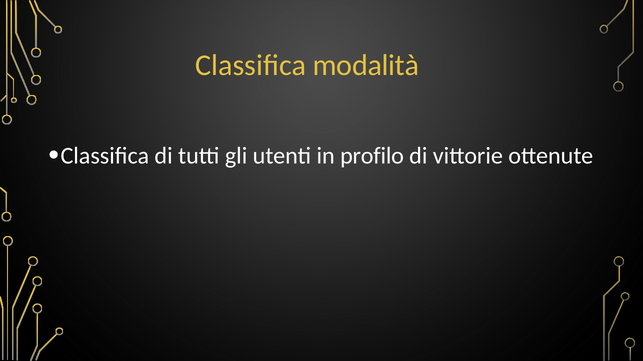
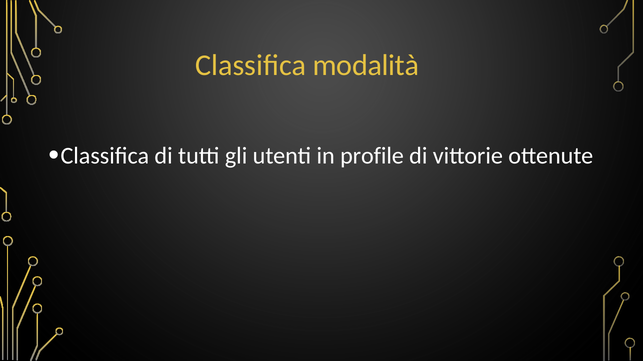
profilo: profilo -> profile
